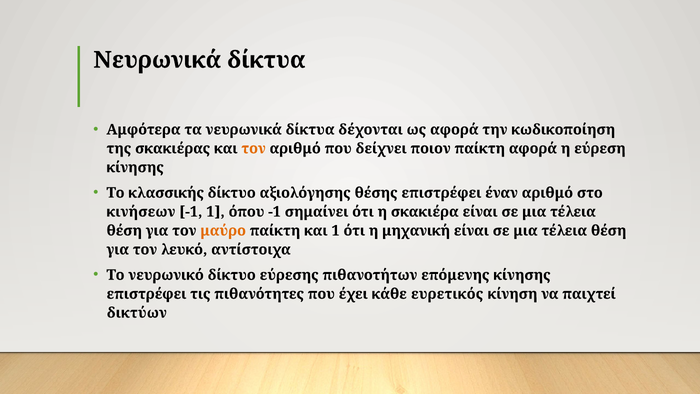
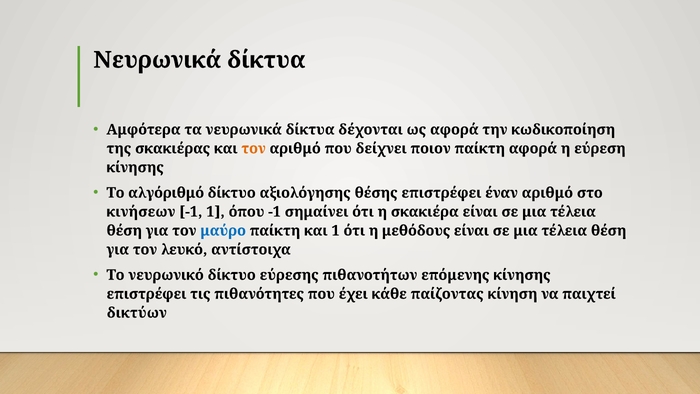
κλασσικής: κλασσικής -> αλγόριθμό
μαύρο colour: orange -> blue
μηχανική: μηχανική -> μεθόδους
ευρετικός: ευρετικός -> παίζοντας
